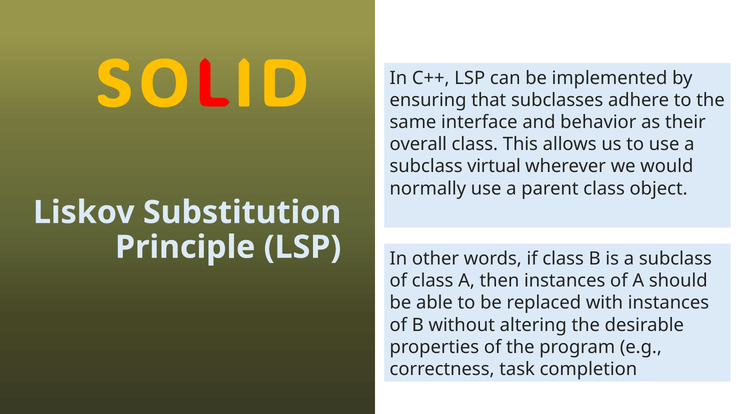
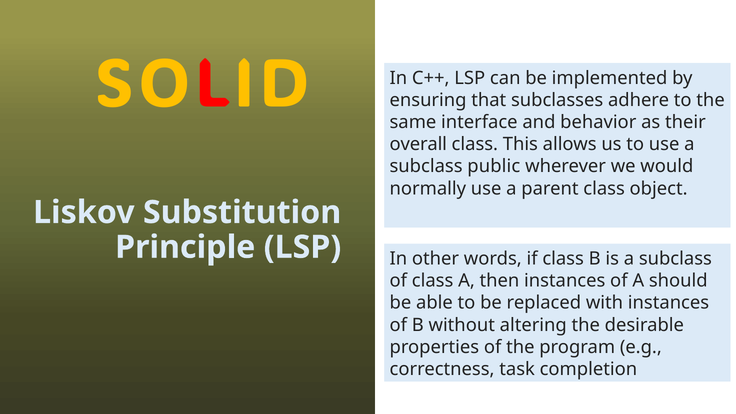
virtual: virtual -> public
